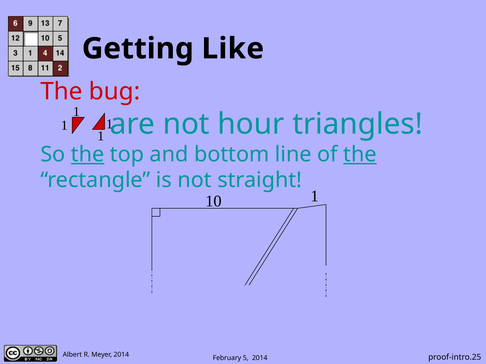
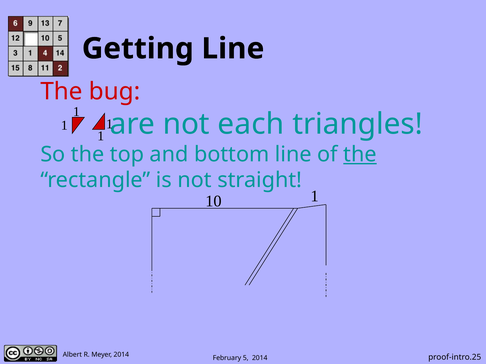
Getting Like: Like -> Line
hour: hour -> each
the at (88, 155) underline: present -> none
